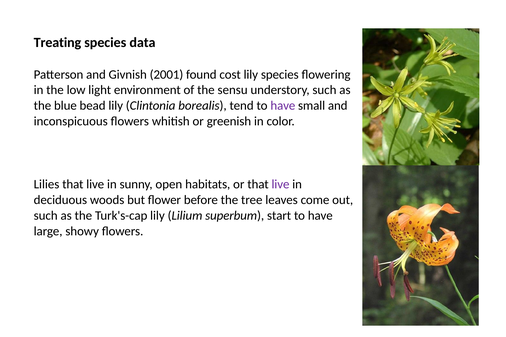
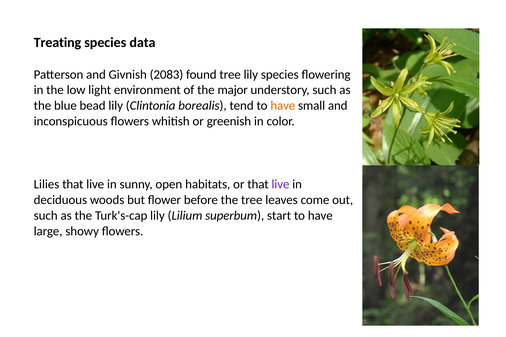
2001: 2001 -> 2083
found cost: cost -> tree
sensu: sensu -> major
have at (283, 106) colour: purple -> orange
